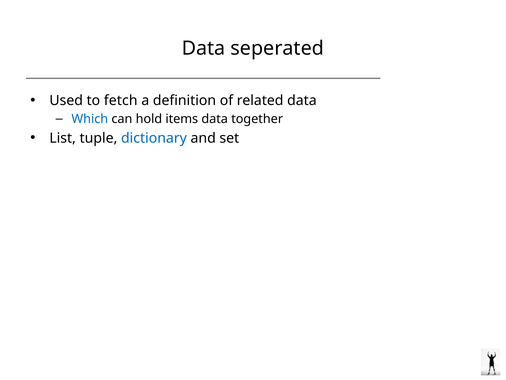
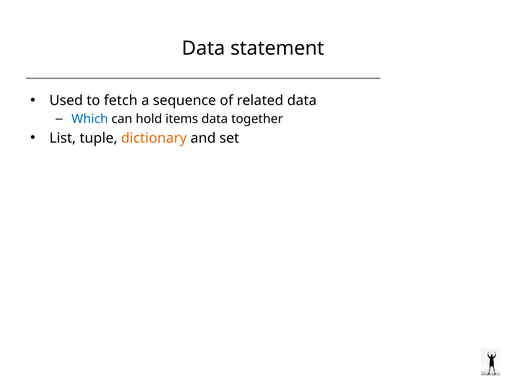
seperated: seperated -> statement
definition: definition -> sequence
dictionary colour: blue -> orange
